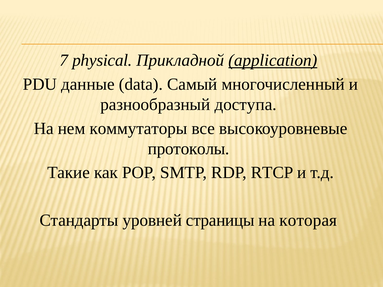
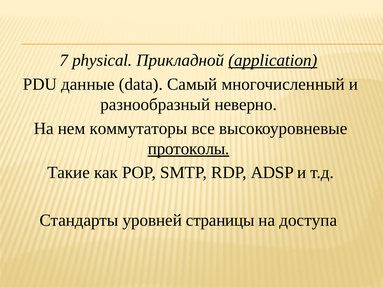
доступа: доступа -> неверно
протоколы underline: none -> present
RTCP: RTCP -> ADSP
которая: которая -> доступа
